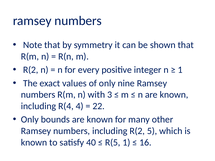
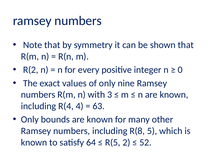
1 at (180, 70): 1 -> 0
22: 22 -> 63
including R(2: R(2 -> R(8
40: 40 -> 64
R(5 1: 1 -> 2
16: 16 -> 52
